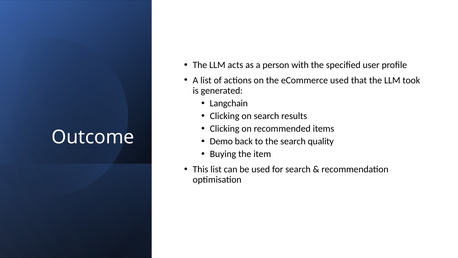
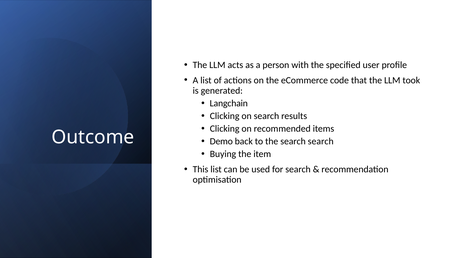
eCommerce used: used -> code
search quality: quality -> search
